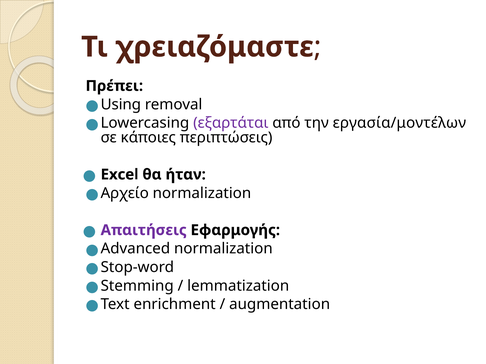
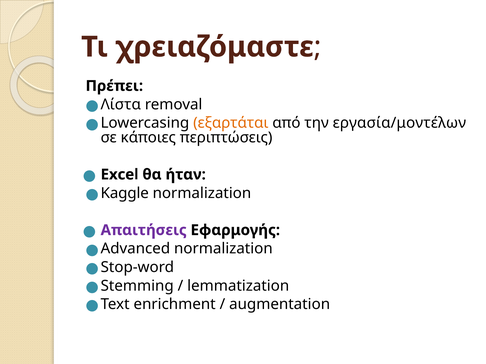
Using: Using -> Λίστα
εξαρτάται colour: purple -> orange
Αρχείο: Αρχείο -> Κaggle
